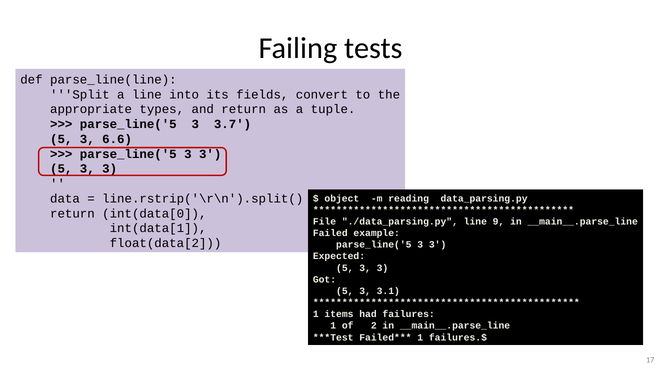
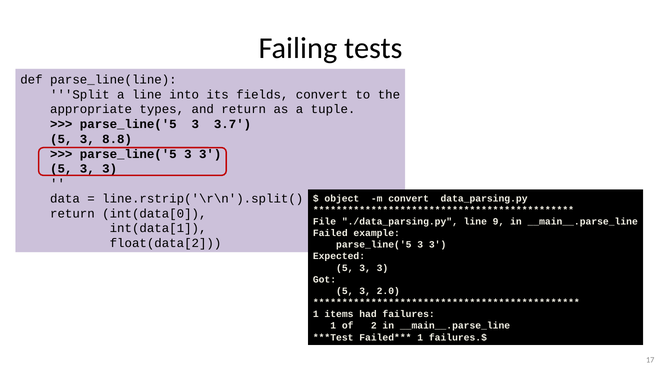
6.6: 6.6 -> 8.8
m reading: reading -> convert
3.1: 3.1 -> 2.0
